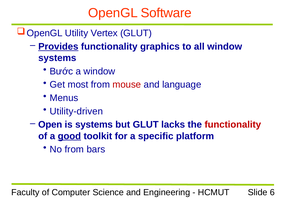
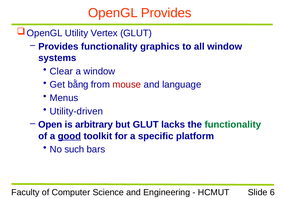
OpenGL Software: Software -> Provides
Provides at (58, 46) underline: present -> none
Bước: Bước -> Clear
most: most -> bằng
is systems: systems -> arbitrary
functionality at (233, 124) colour: red -> green
No from: from -> such
